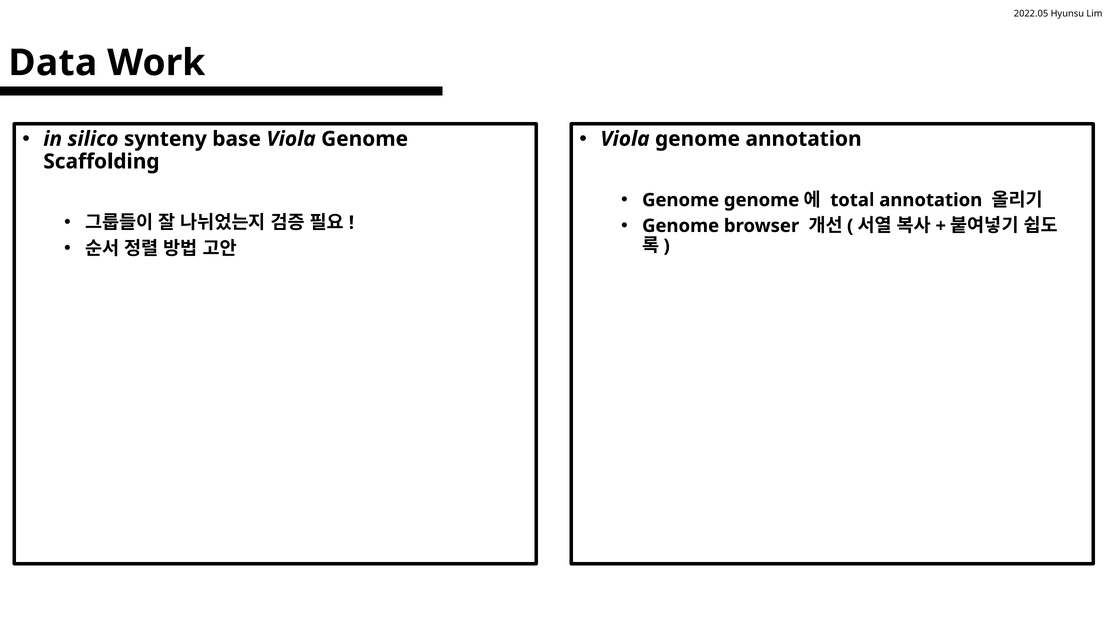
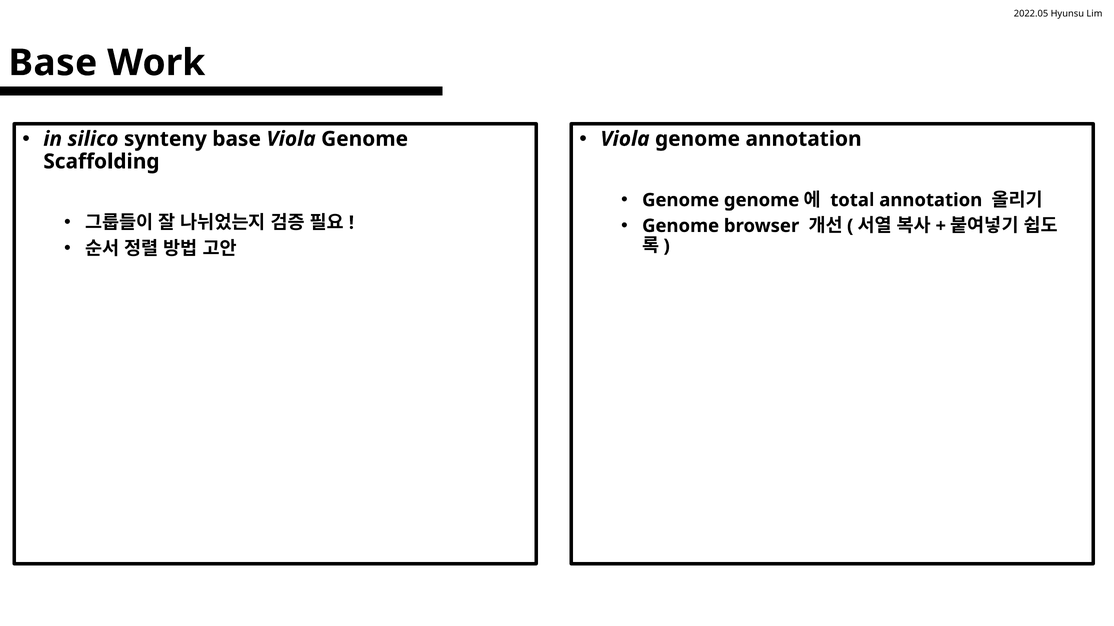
Data at (53, 63): Data -> Base
